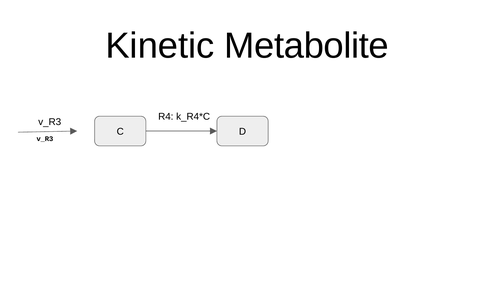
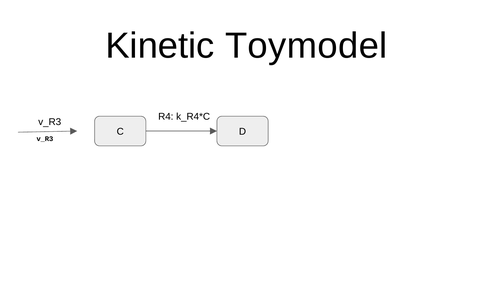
Metabolite: Metabolite -> Toymodel
